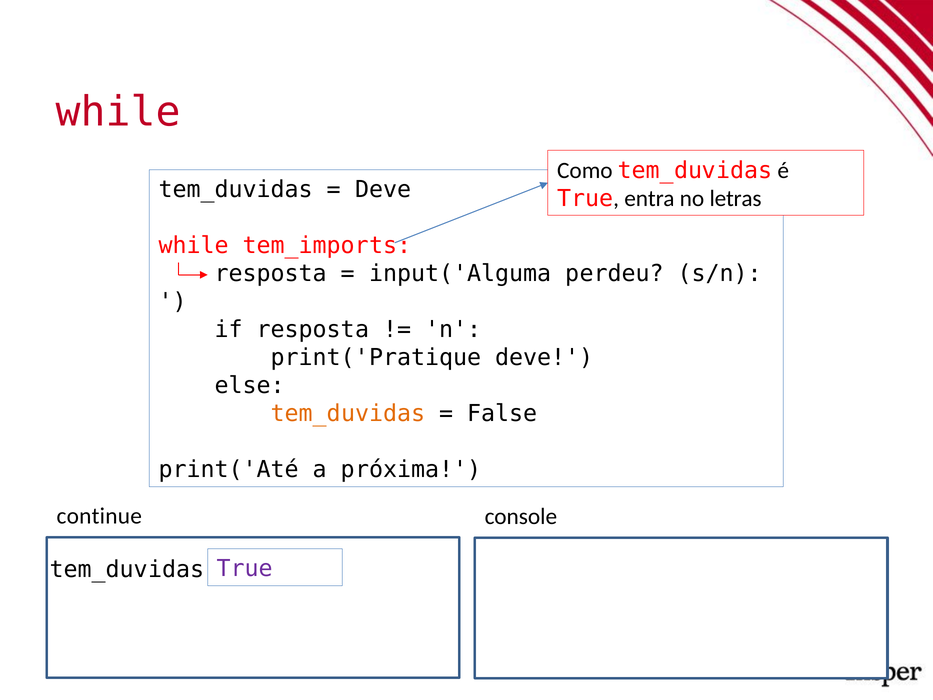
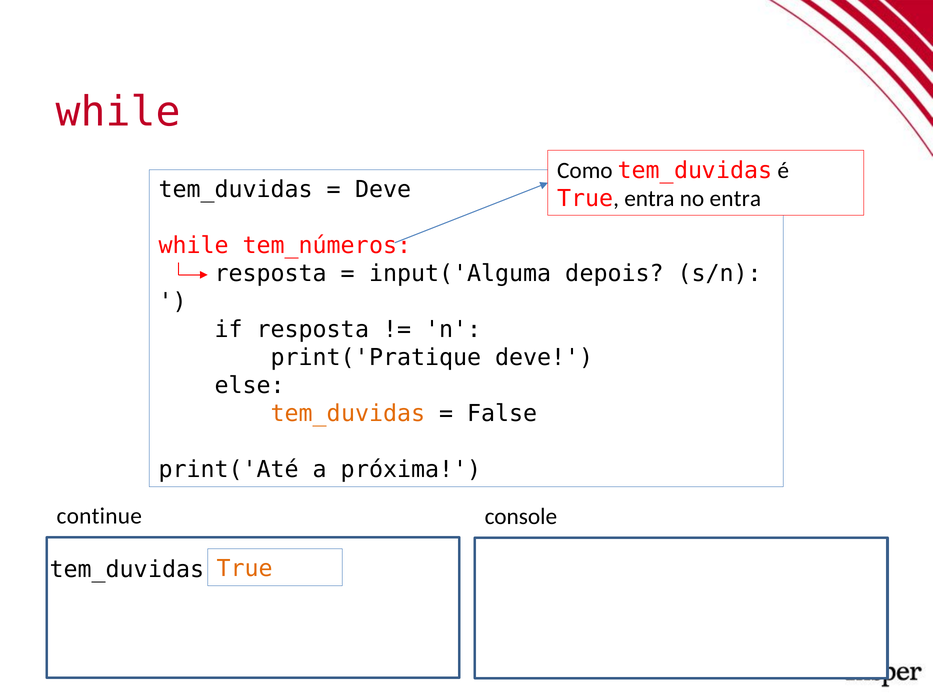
no letras: letras -> entra
tem_imports: tem_imports -> tem_números
perdeu: perdeu -> depois
True at (245, 569) colour: purple -> orange
